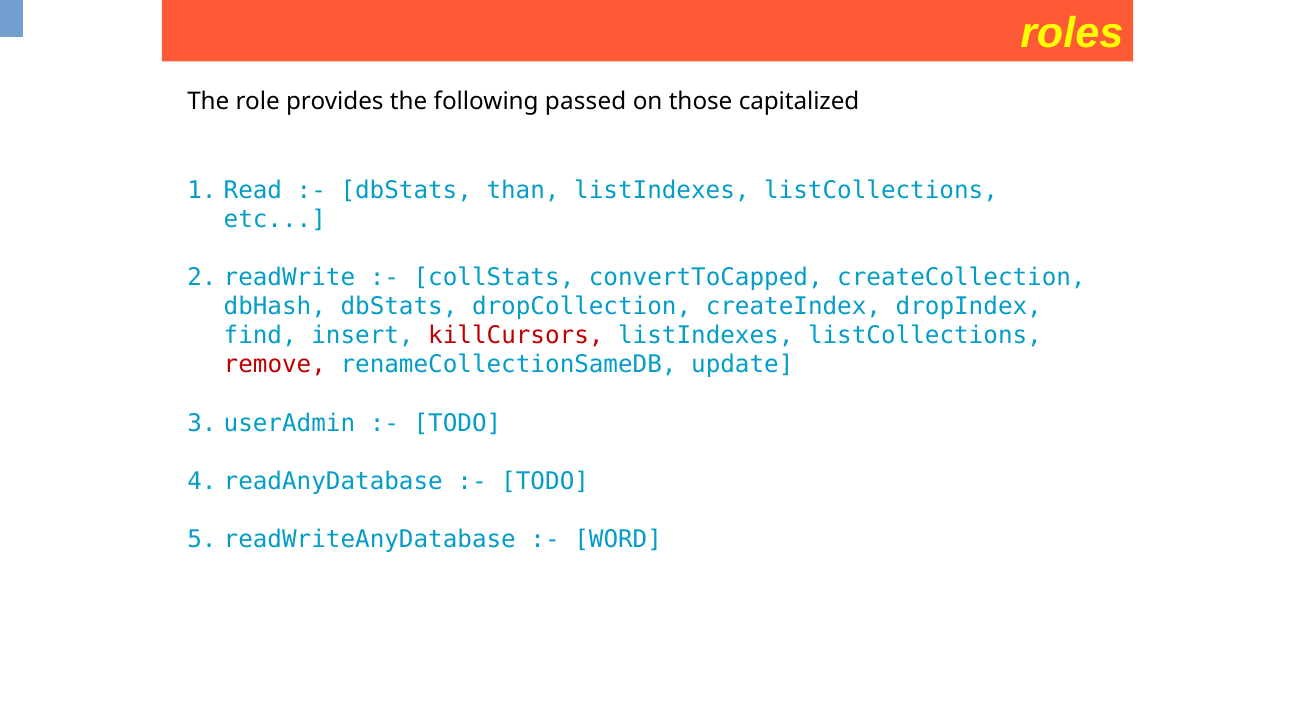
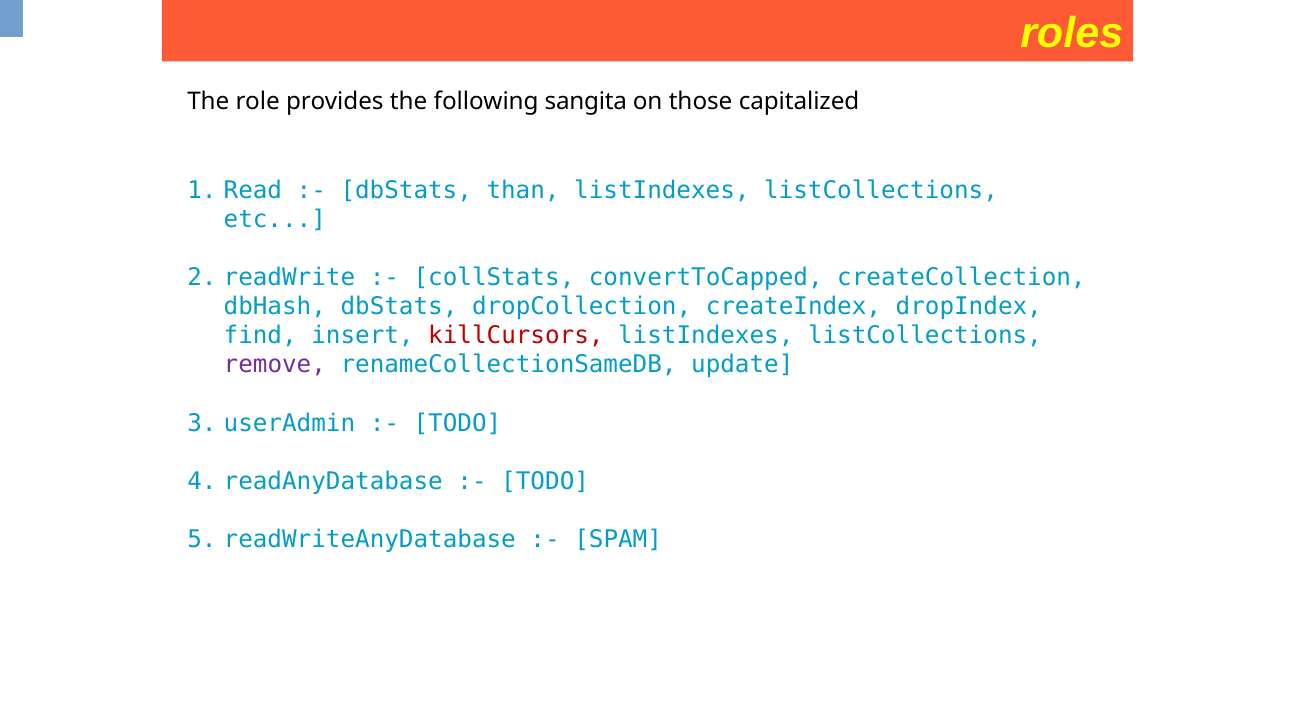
passed: passed -> sangita
remove colour: red -> purple
WORD: WORD -> SPAM
